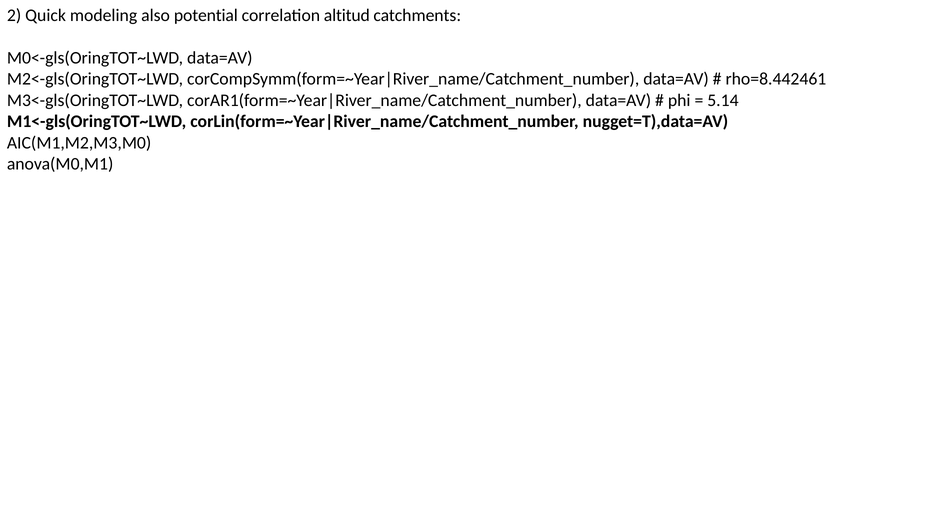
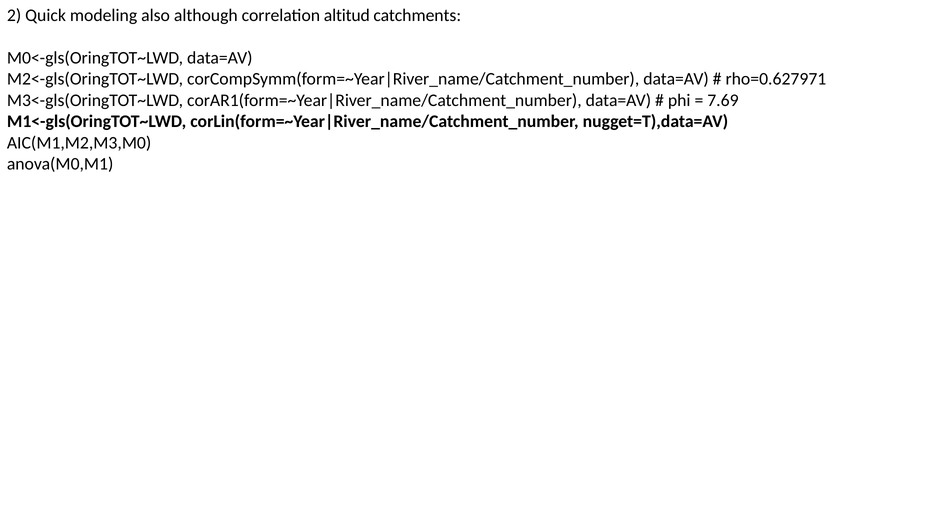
potential: potential -> although
rho=8.442461: rho=8.442461 -> rho=0.627971
5.14: 5.14 -> 7.69
